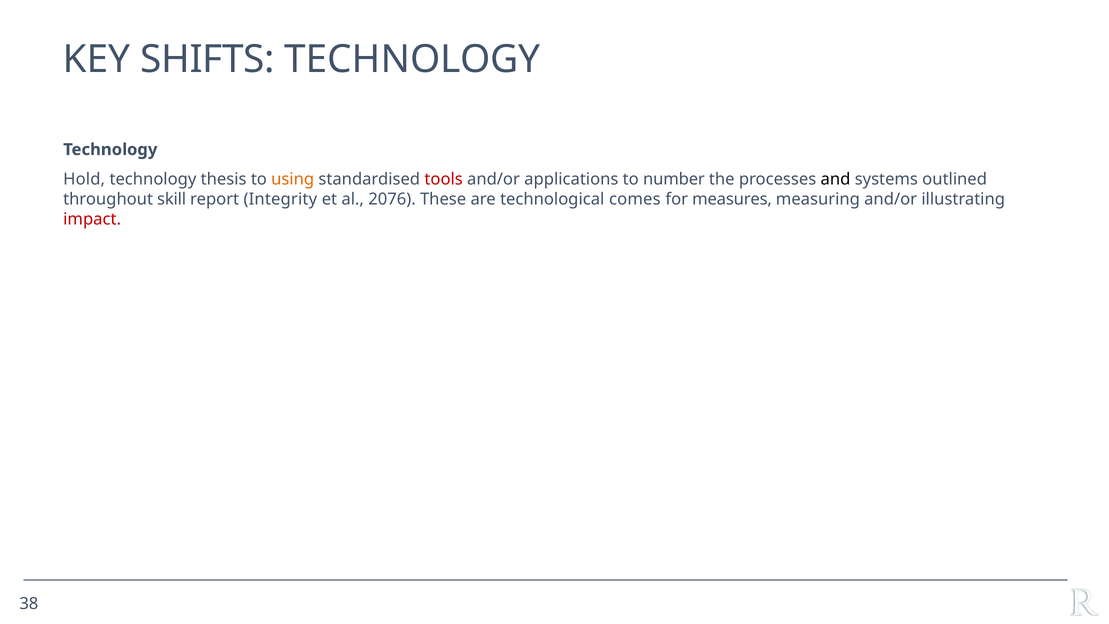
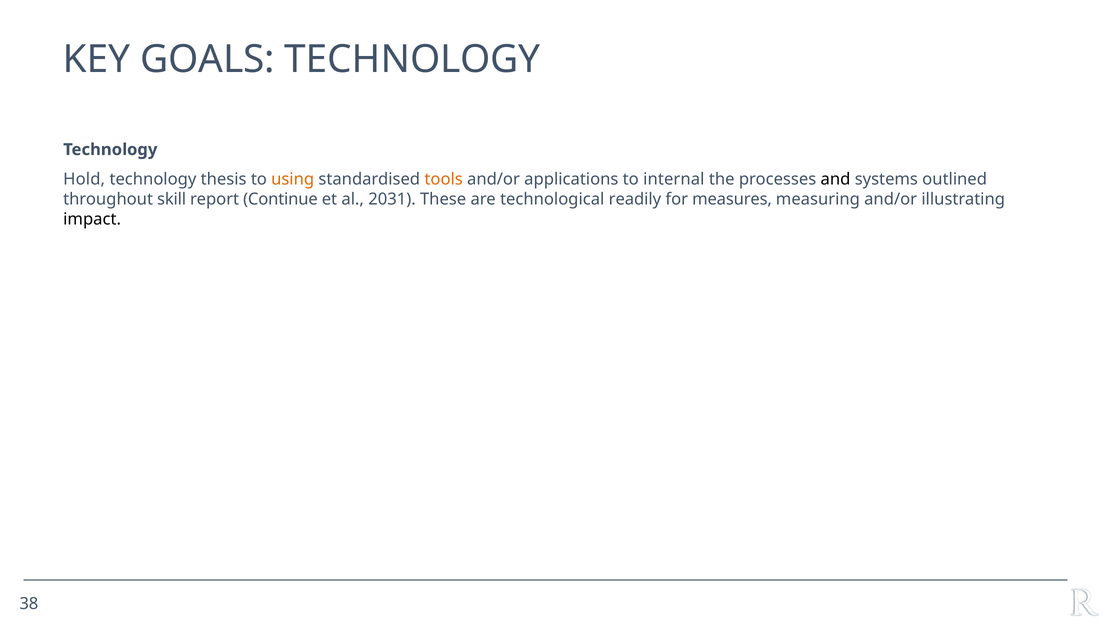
SHIFTS: SHIFTS -> GOALS
tools colour: red -> orange
number: number -> internal
Integrity: Integrity -> Continue
2076: 2076 -> 2031
comes: comes -> readily
impact colour: red -> black
